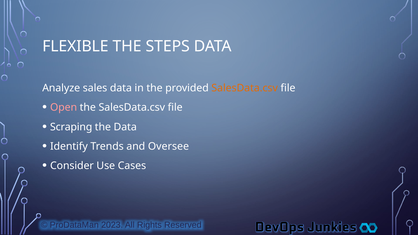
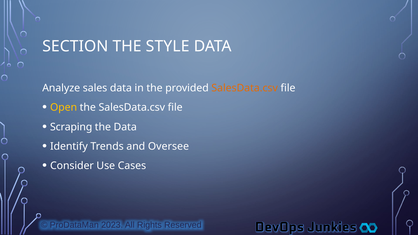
FLEXIBLE: FLEXIBLE -> SECTION
STEPS: STEPS -> STYLE
Open colour: pink -> yellow
